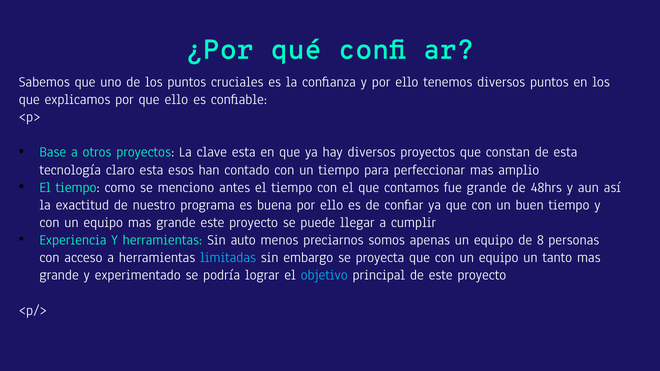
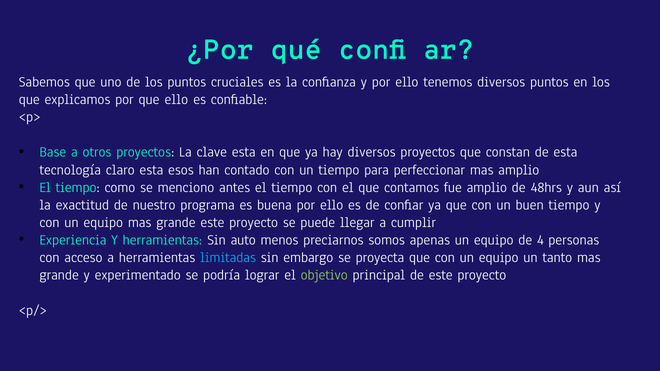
fue grande: grande -> amplio
8: 8 -> 4
objetivo colour: light blue -> light green
